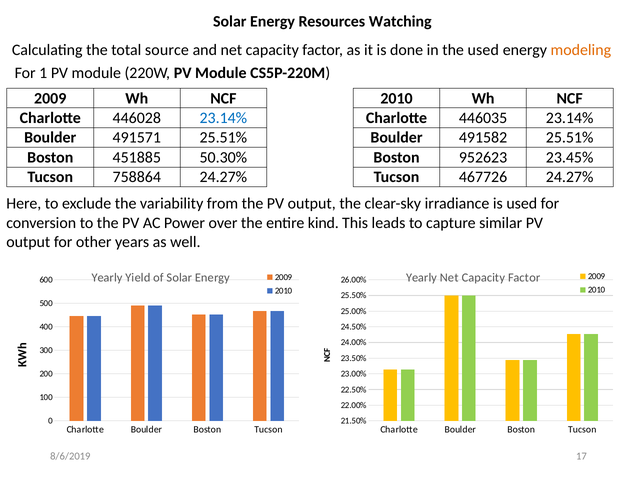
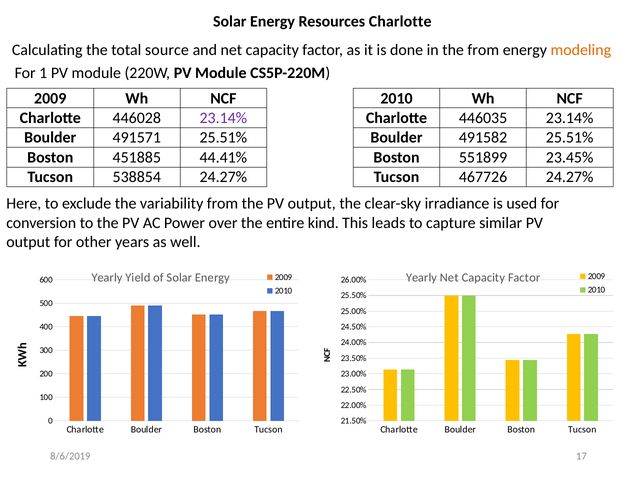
Resources Watching: Watching -> Charlotte
the used: used -> from
23.14% at (223, 118) colour: blue -> purple
50.30%: 50.30% -> 44.41%
952623: 952623 -> 551899
758864: 758864 -> 538854
